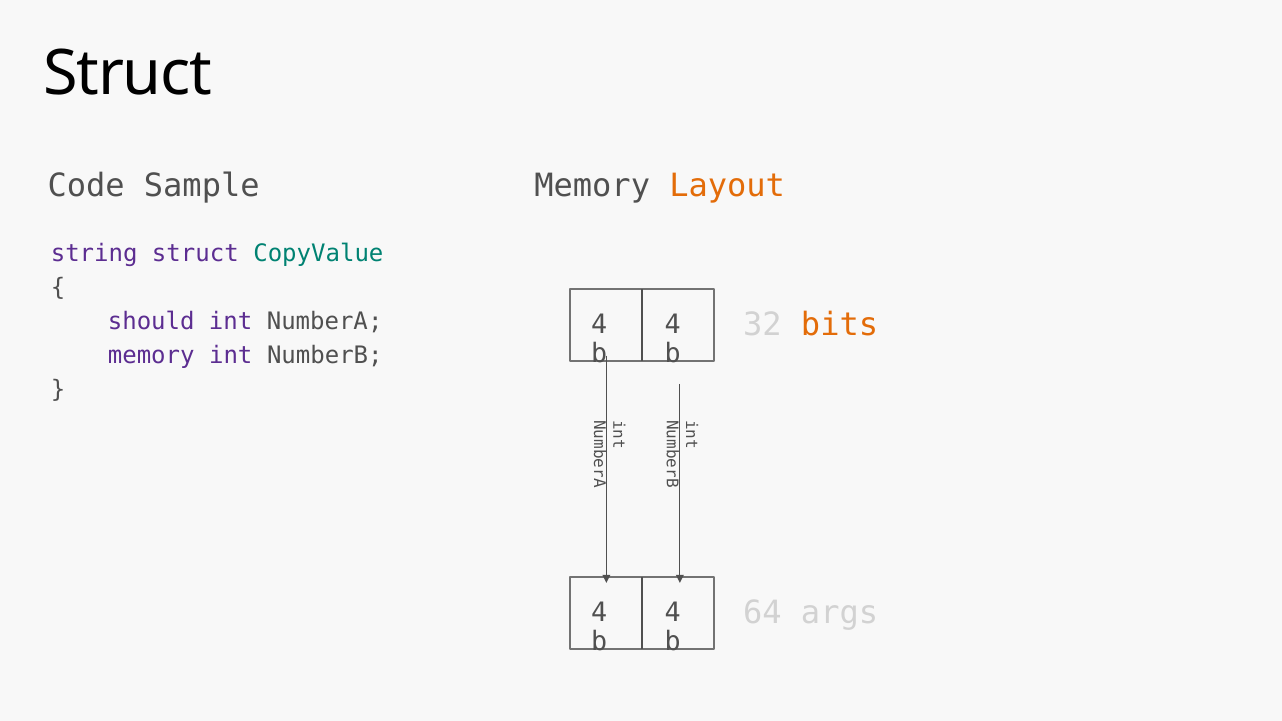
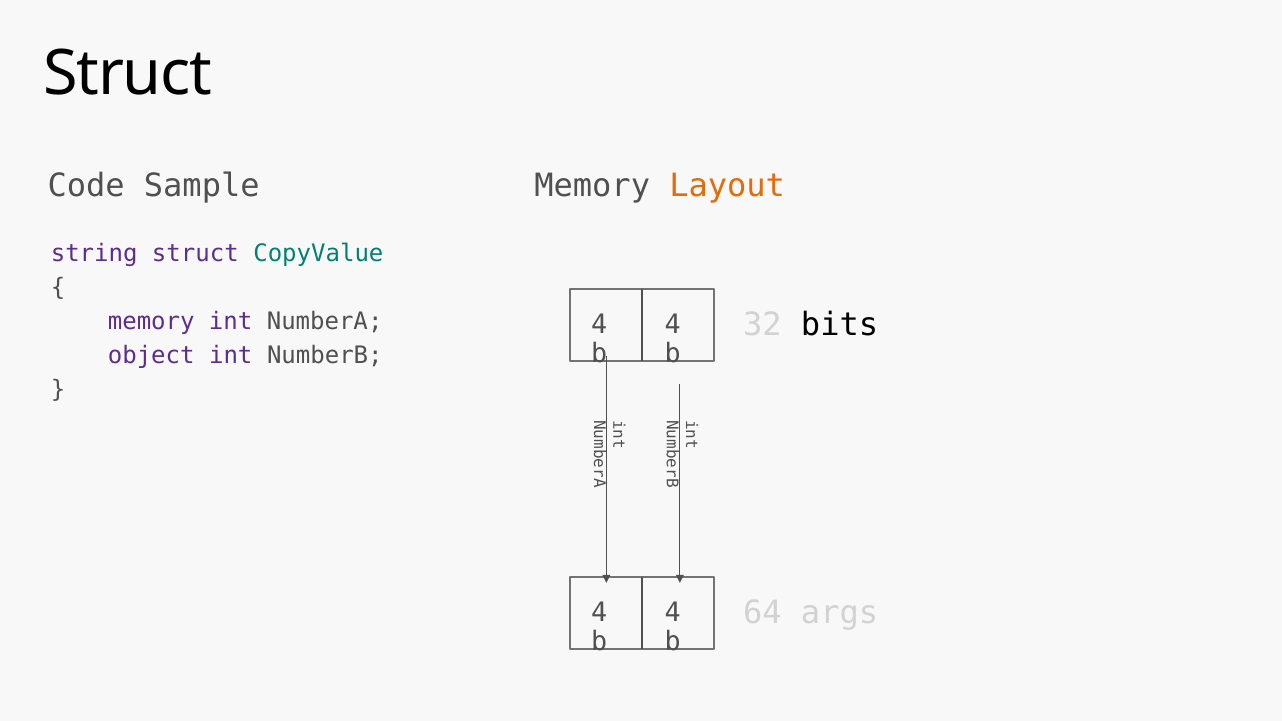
bits colour: orange -> black
should at (151, 322): should -> memory
memory at (151, 356): memory -> object
